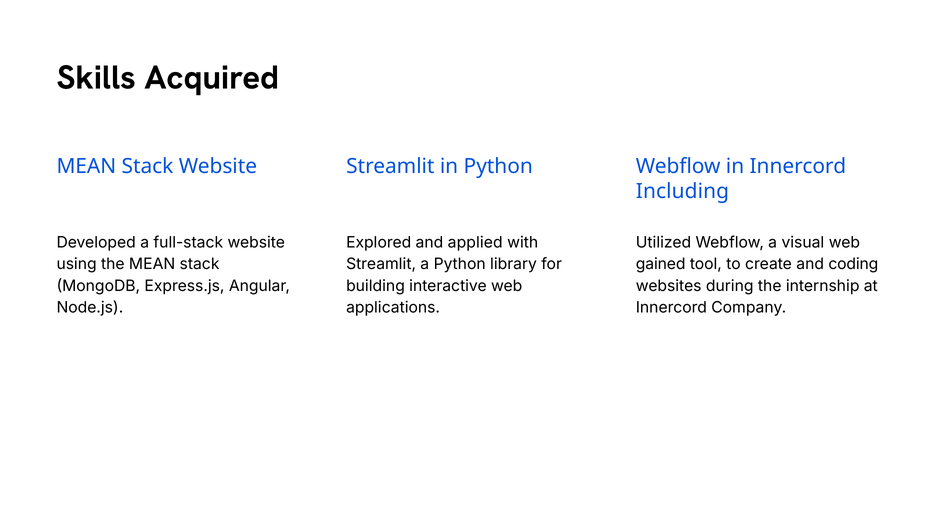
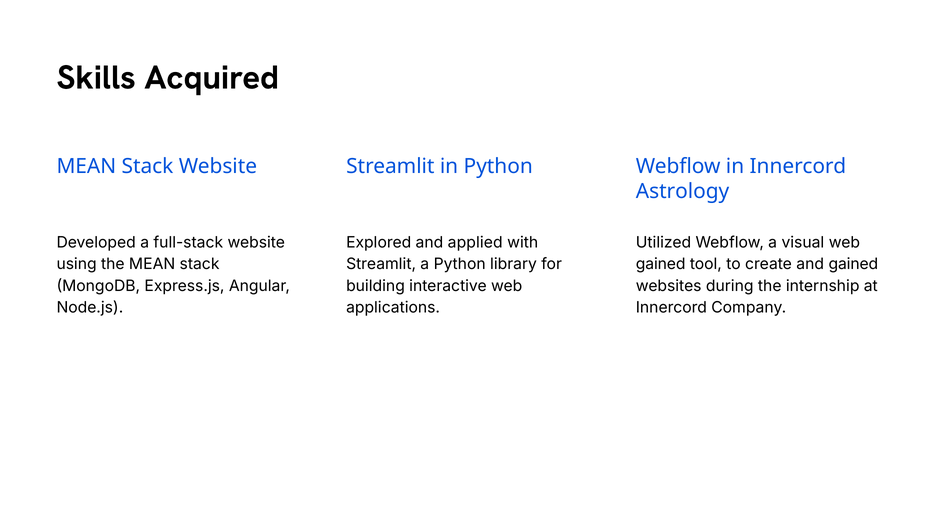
Including: Including -> Astrology
and coding: coding -> gained
